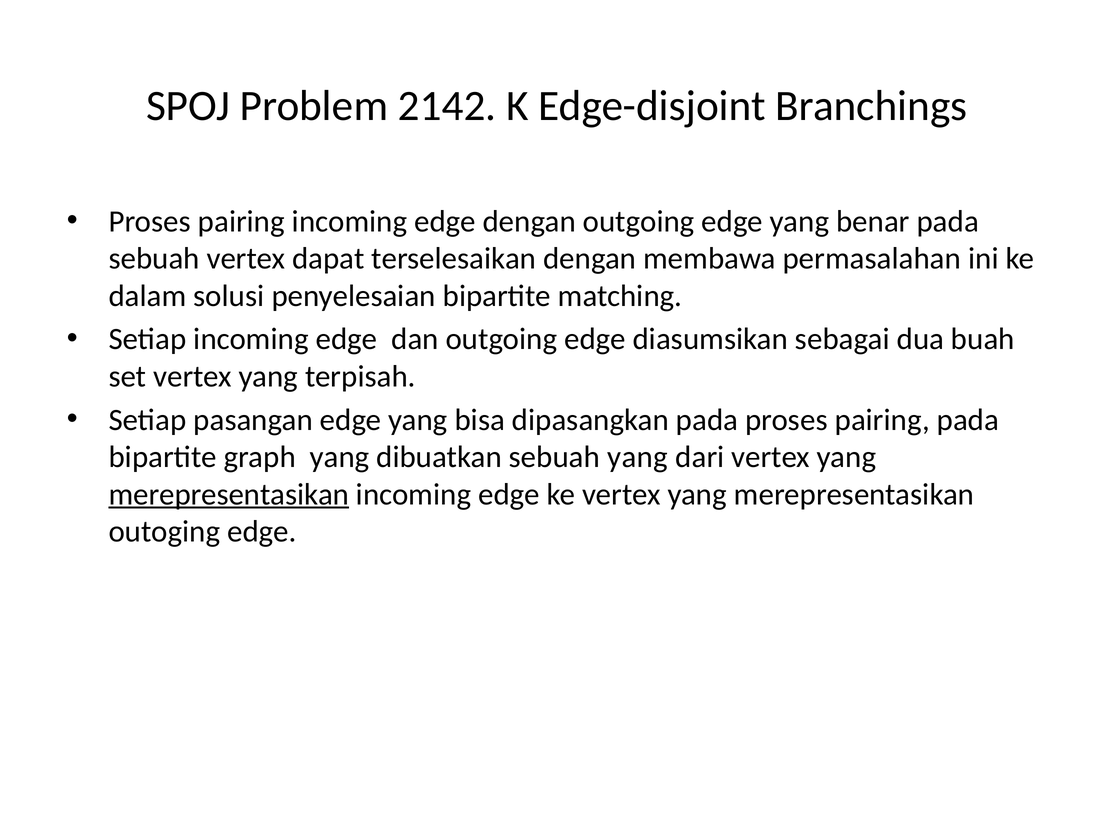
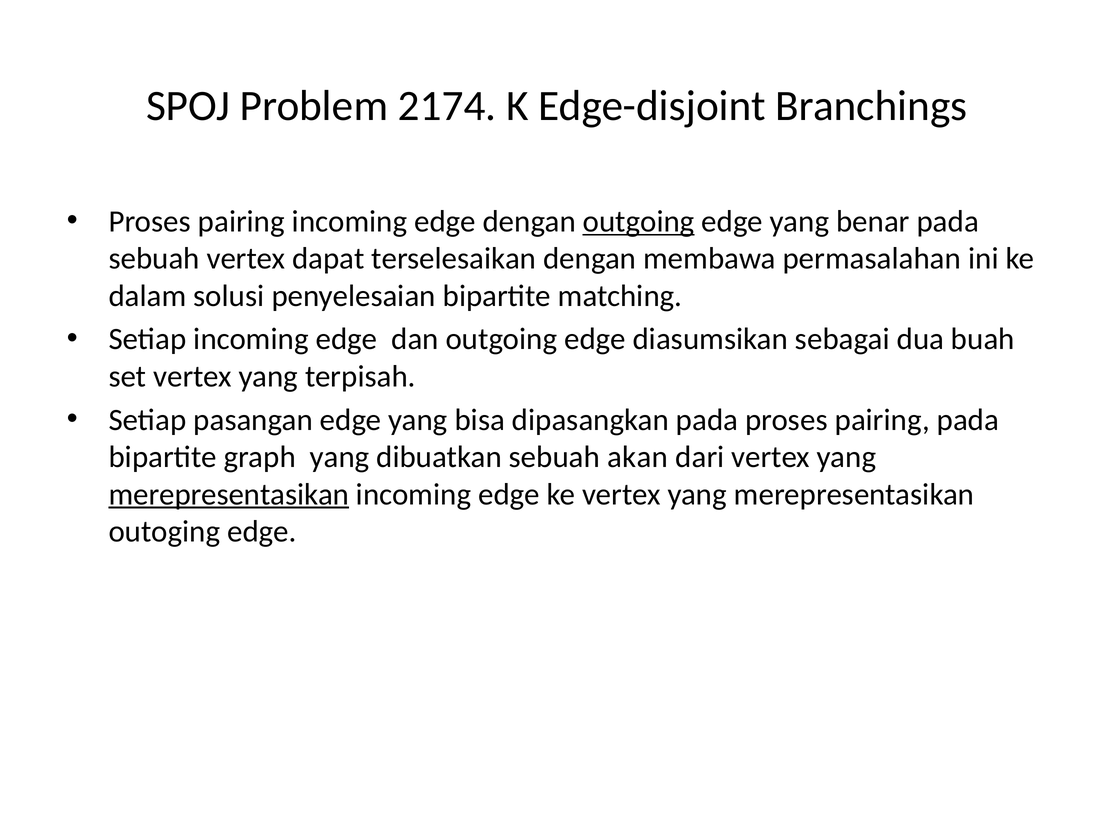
2142: 2142 -> 2174
outgoing at (639, 221) underline: none -> present
sebuah yang: yang -> akan
